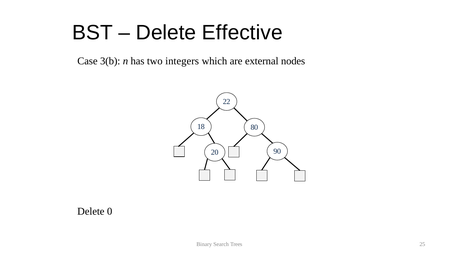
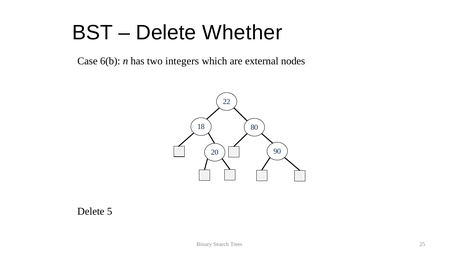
Effective: Effective -> Whether
3(b: 3(b -> 6(b
0: 0 -> 5
